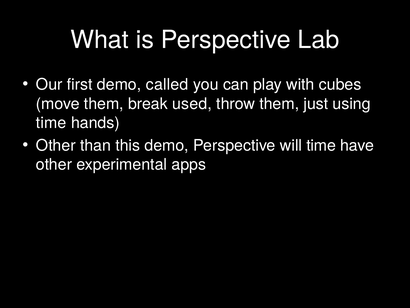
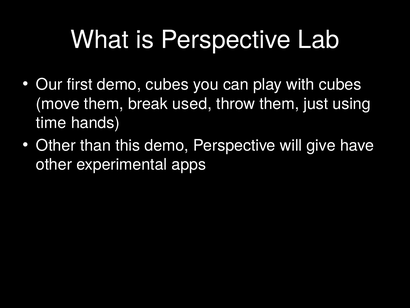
demo called: called -> cubes
will time: time -> give
